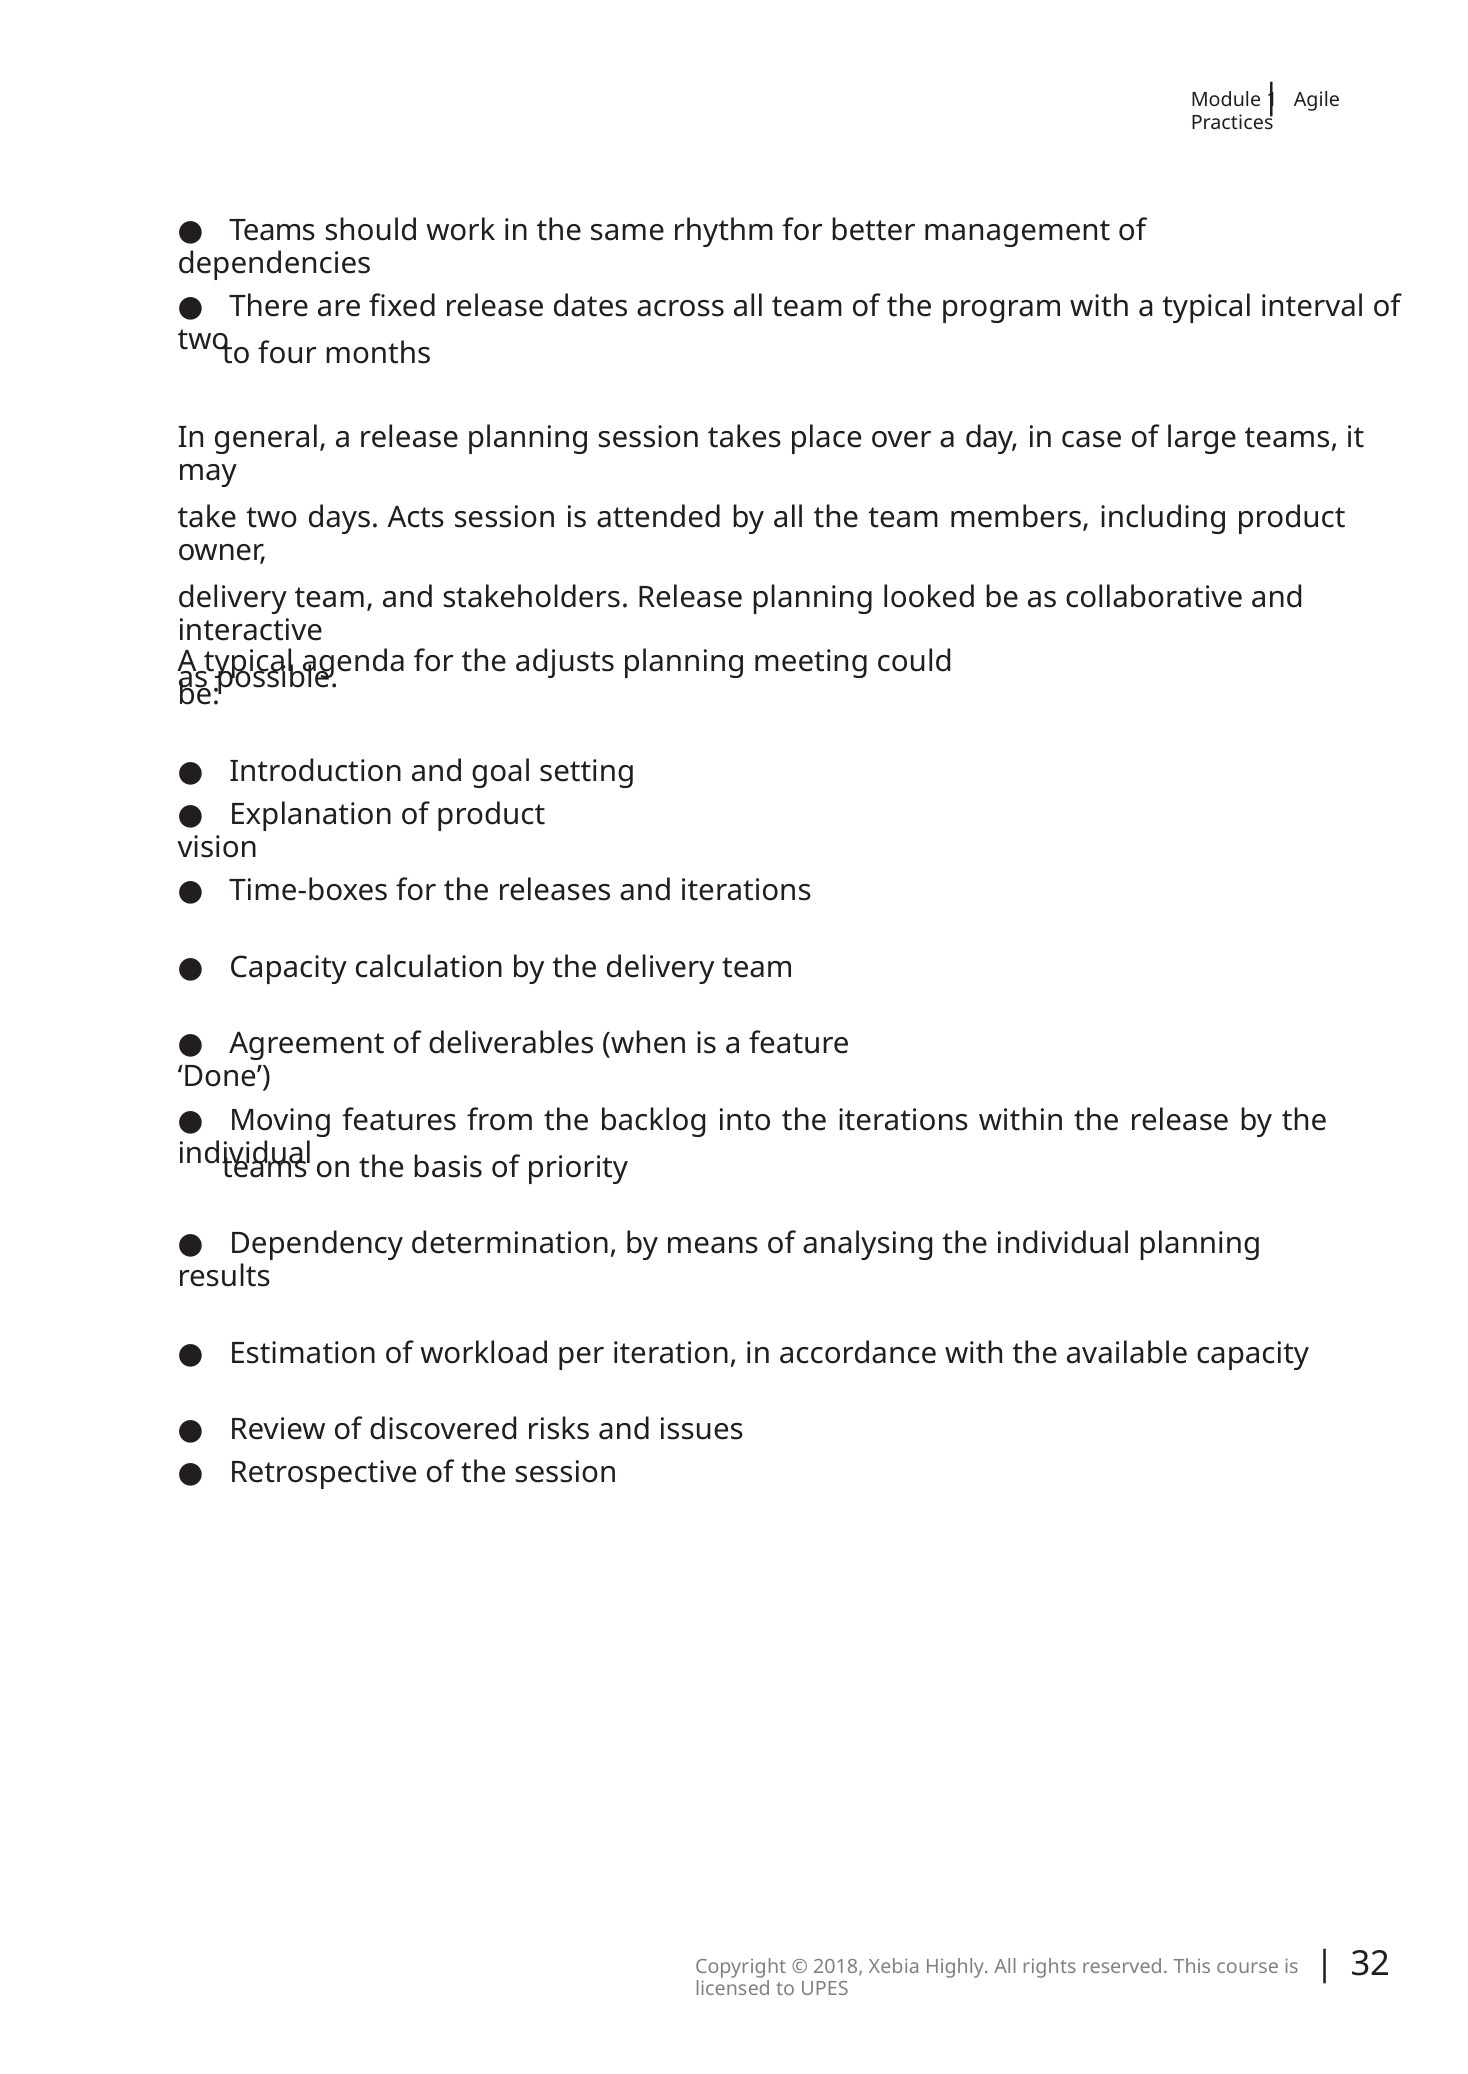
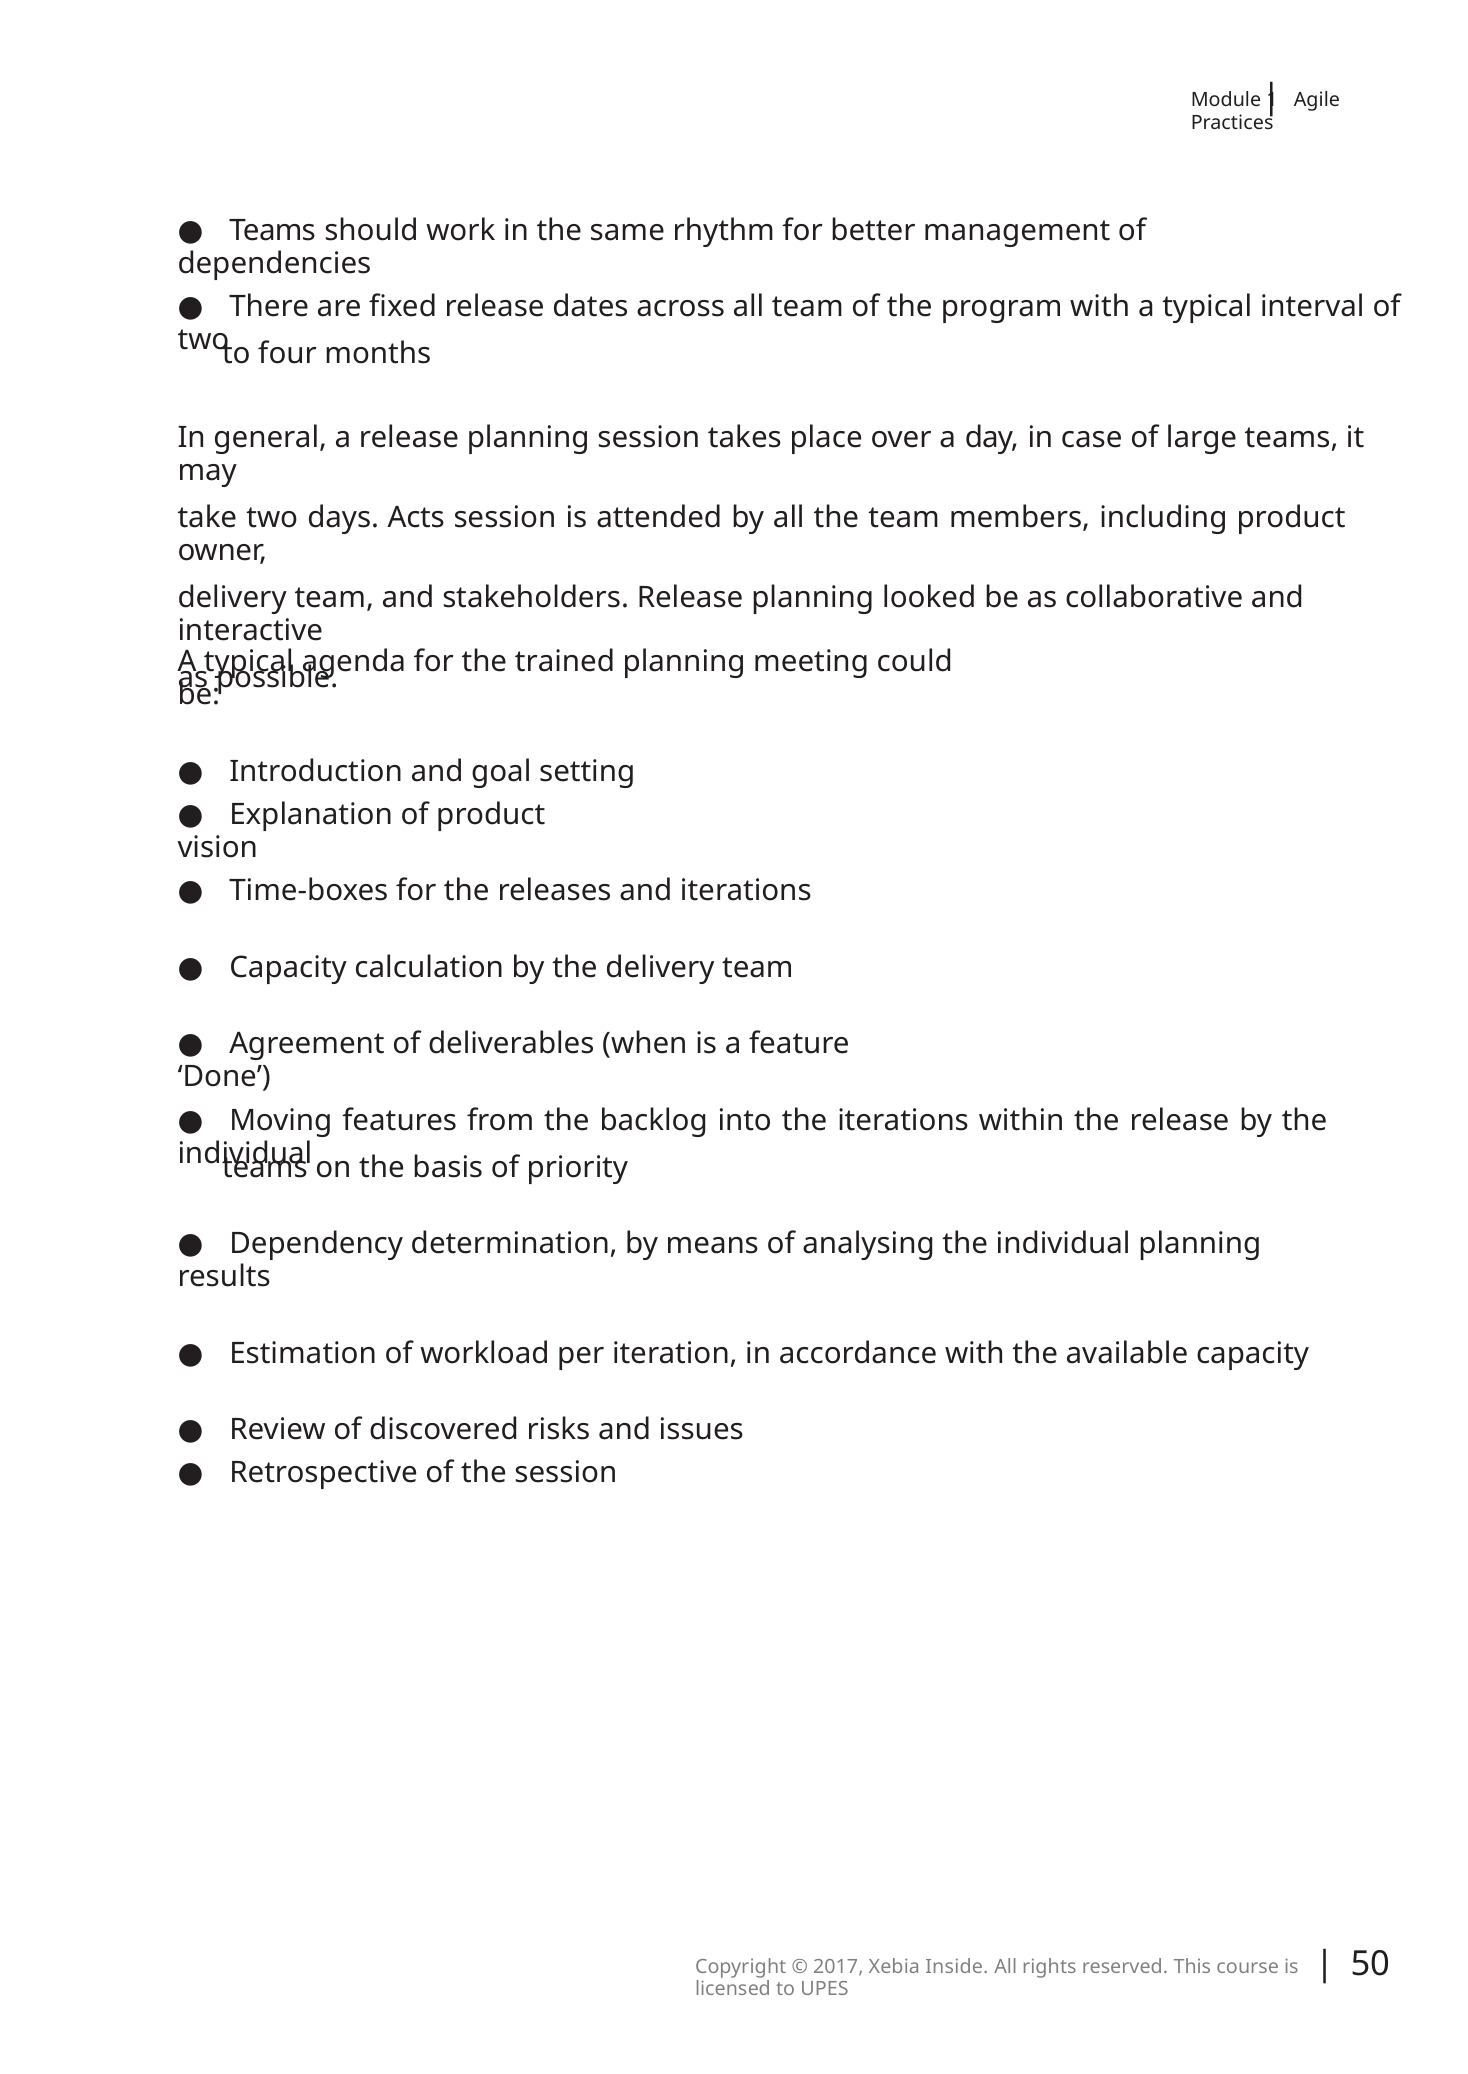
adjusts: adjusts -> trained
32: 32 -> 50
2018: 2018 -> 2017
Highly: Highly -> Inside
